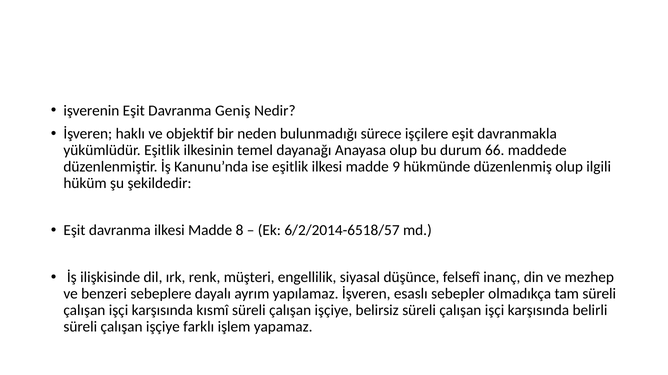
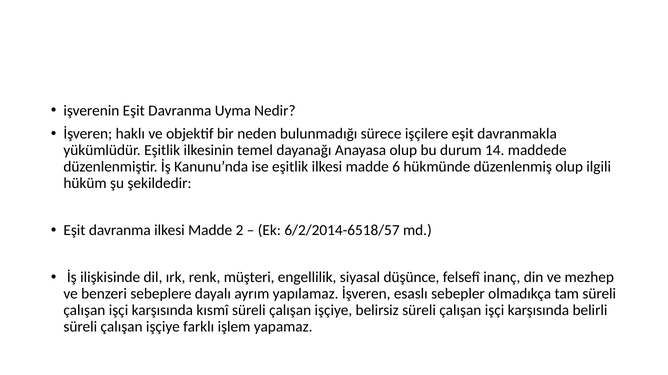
Geniş: Geniş -> Uyma
66: 66 -> 14
9: 9 -> 6
8: 8 -> 2
